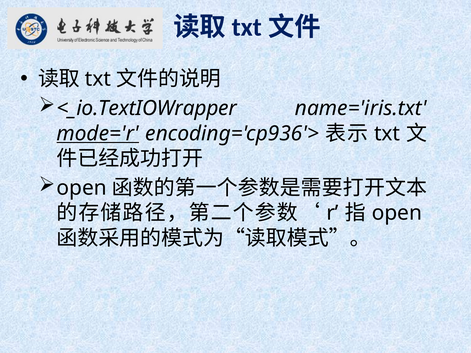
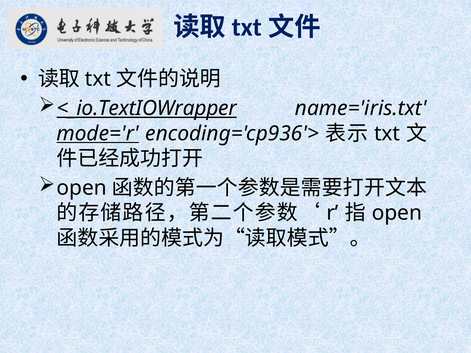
<_io.TextIOWrapper underline: none -> present
